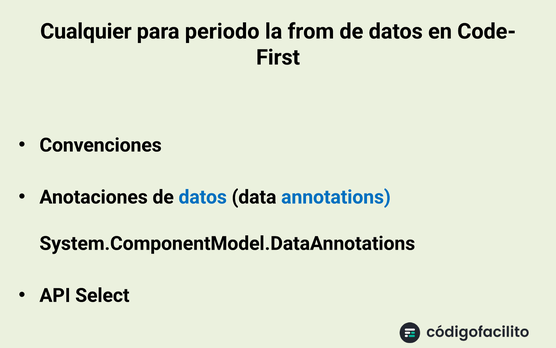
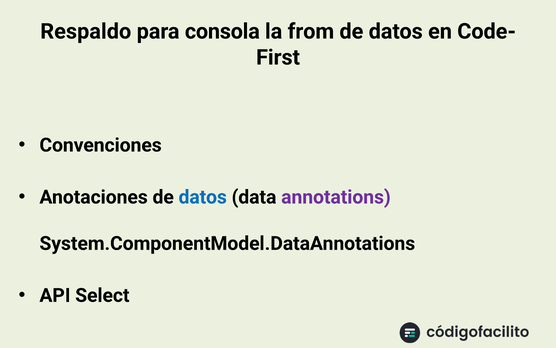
Cualquier: Cualquier -> Respaldo
periodo: periodo -> consola
annotations colour: blue -> purple
